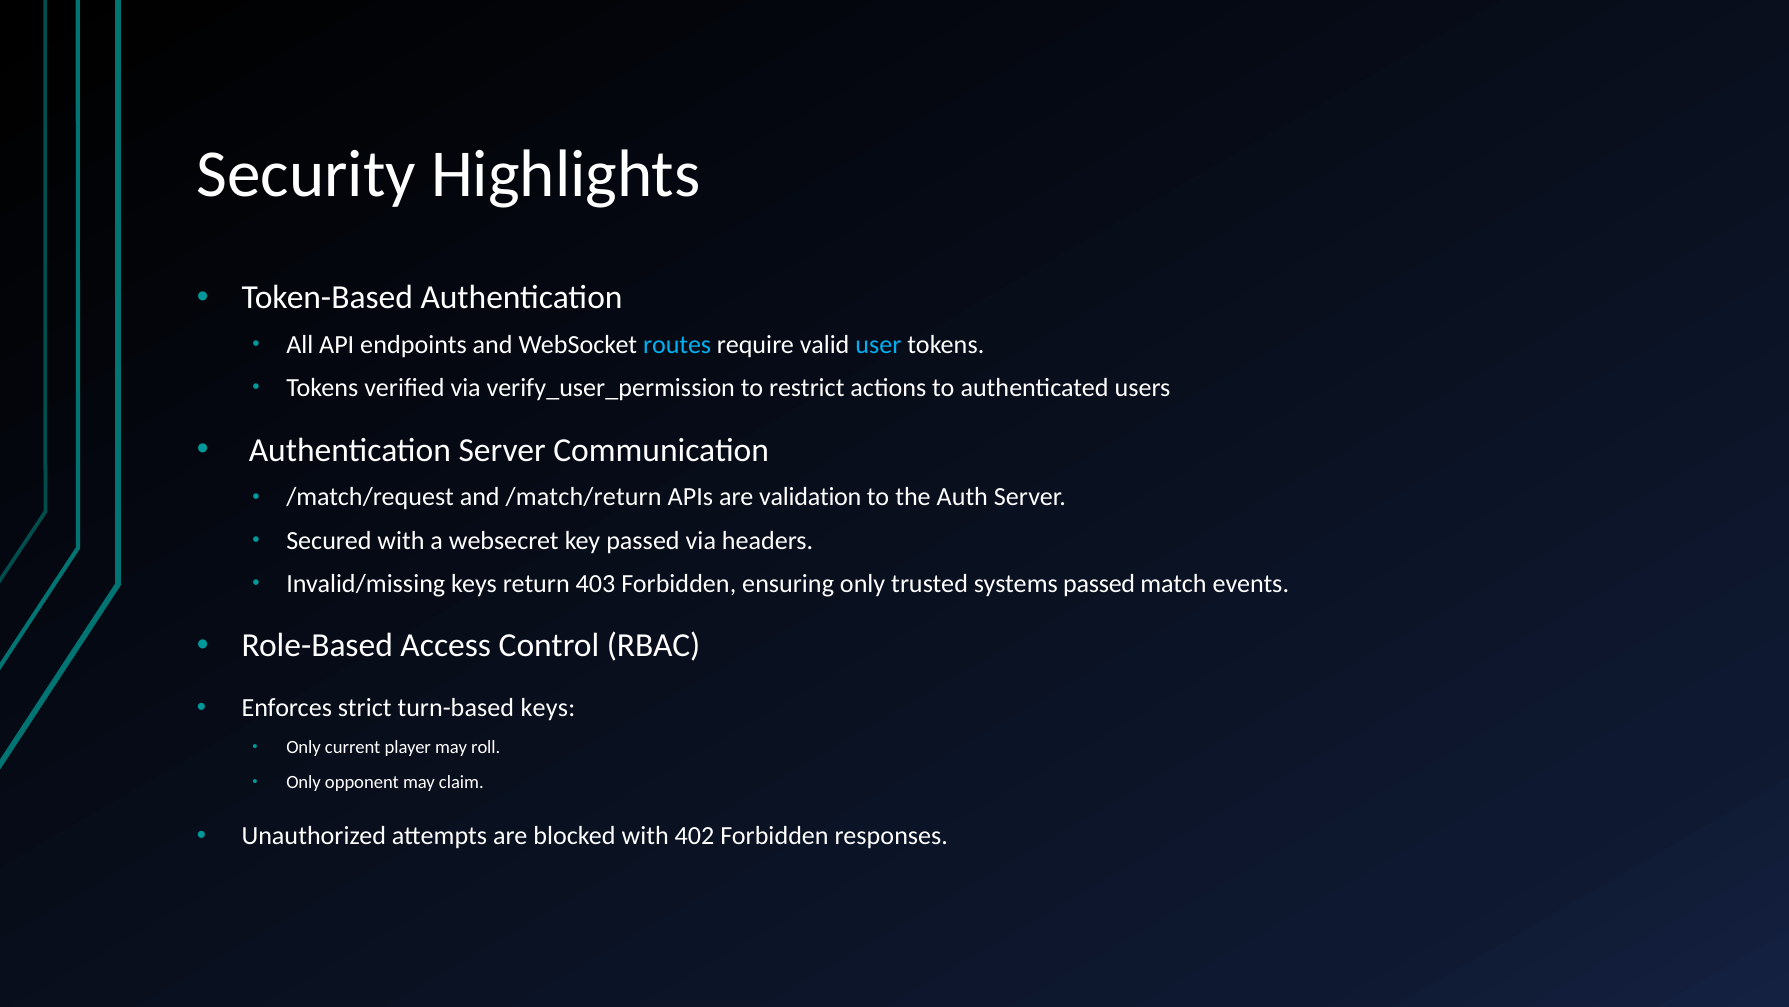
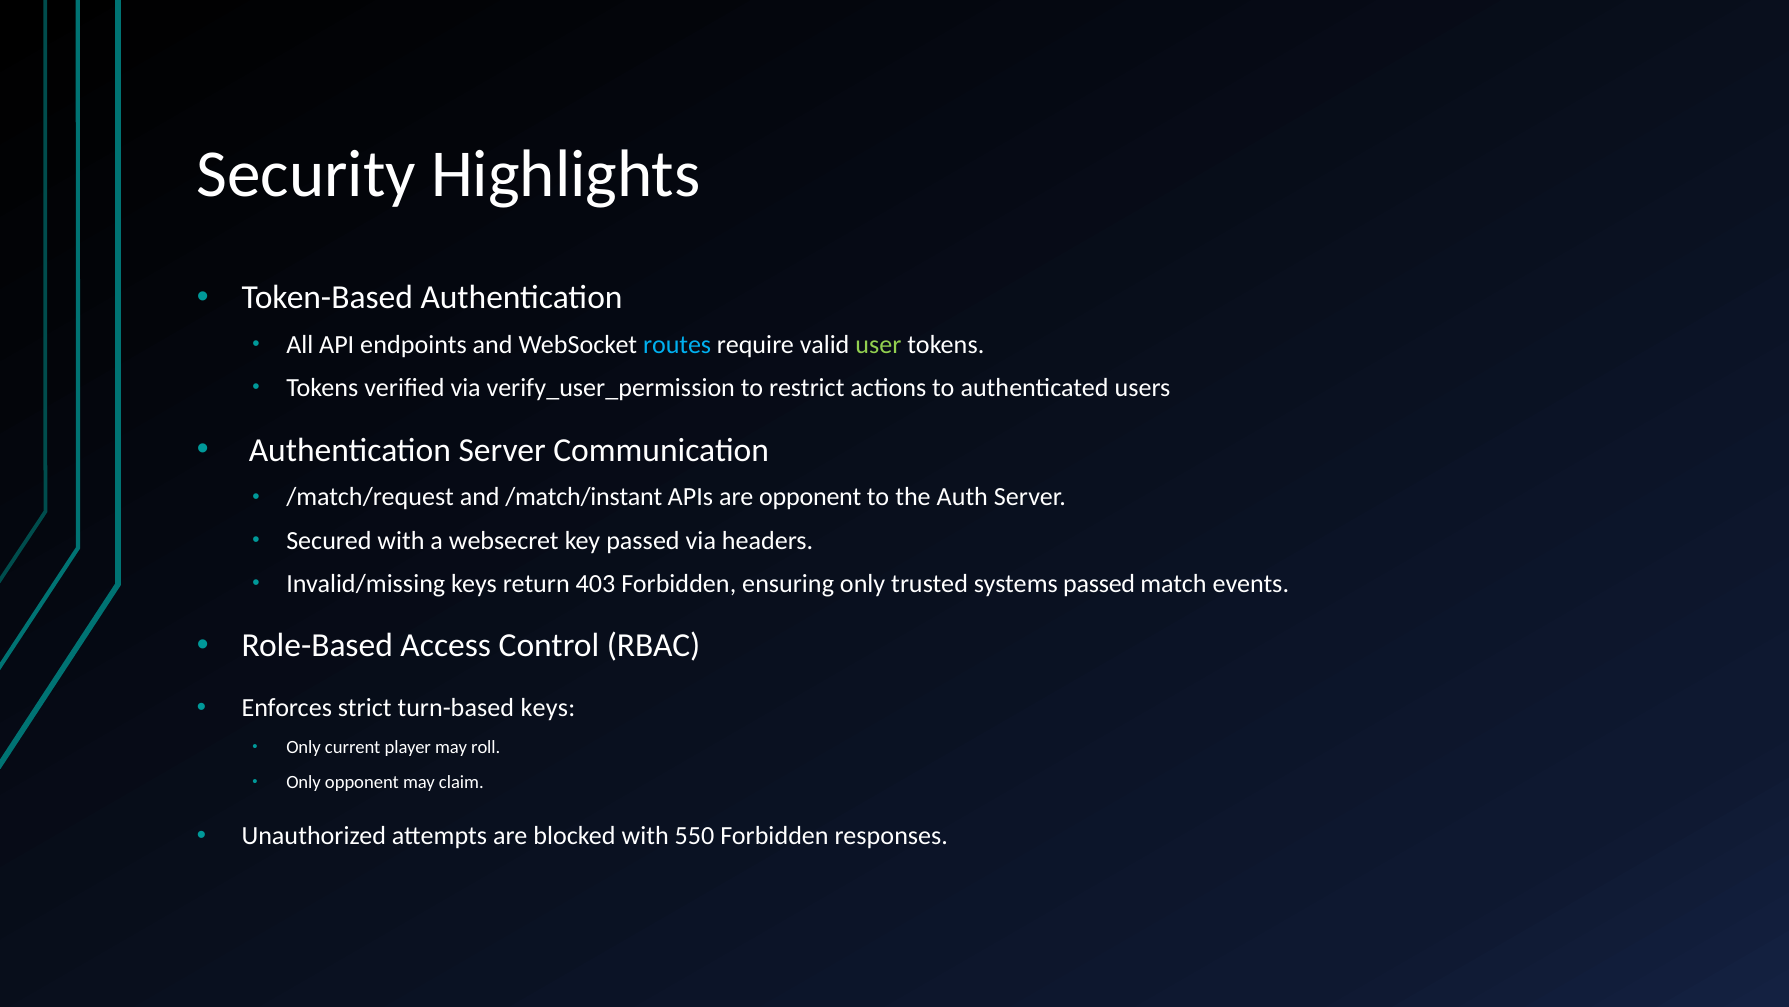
user colour: light blue -> light green
/match/return: /match/return -> /match/instant
are validation: validation -> opponent
402: 402 -> 550
